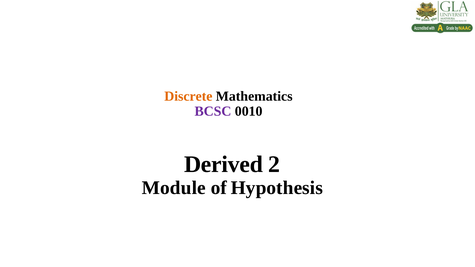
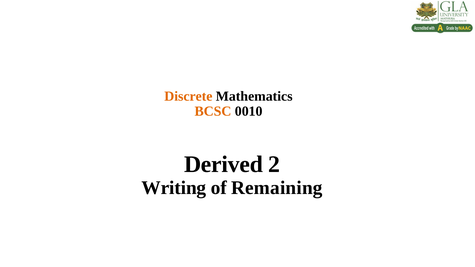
BCSC colour: purple -> orange
Module: Module -> Writing
Hypothesis: Hypothesis -> Remaining
